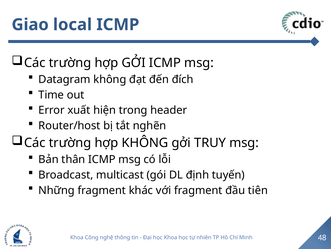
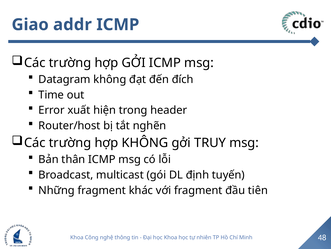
local: local -> addr
